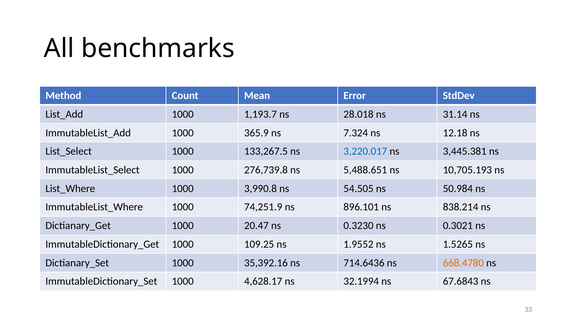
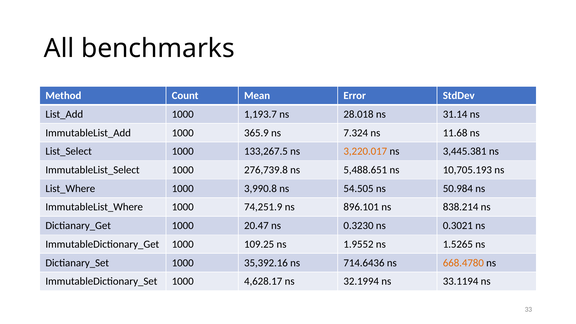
12.18: 12.18 -> 11.68
3,220.017 colour: blue -> orange
67.6843: 67.6843 -> 33.1194
